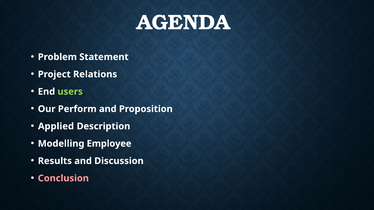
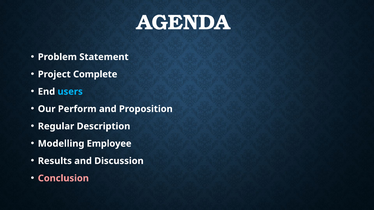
Relations: Relations -> Complete
users colour: light green -> light blue
Applied: Applied -> Regular
